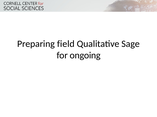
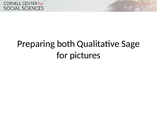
field: field -> both
ongoing: ongoing -> pictures
